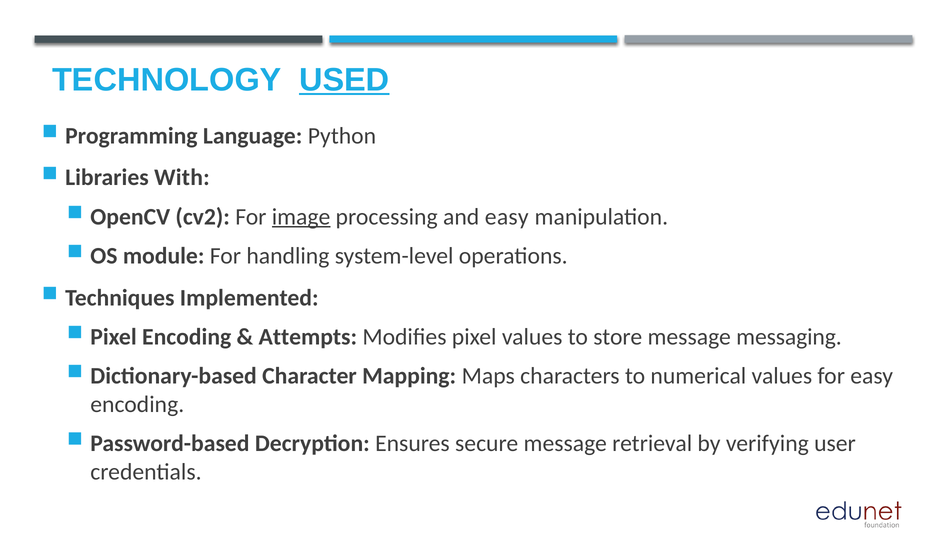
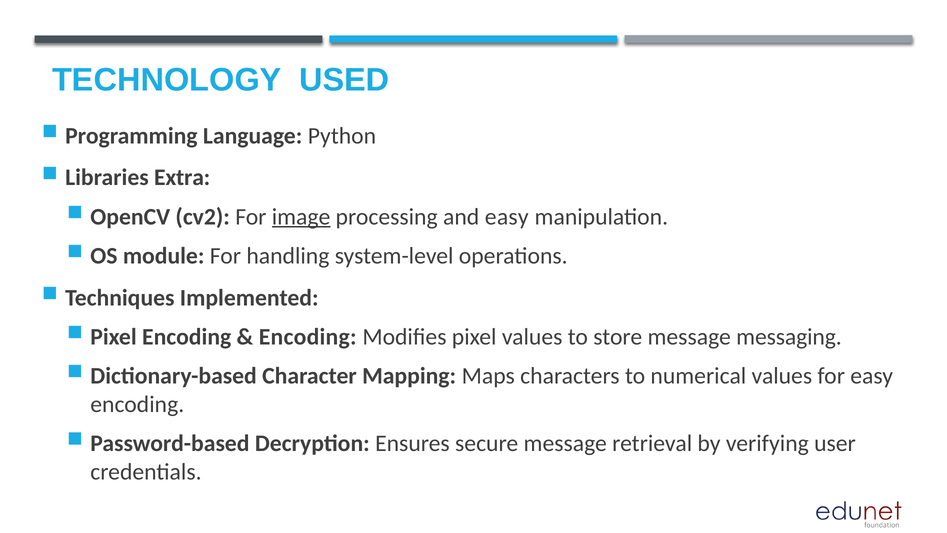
USED underline: present -> none
With: With -> Extra
Attempts at (308, 337): Attempts -> Encoding
